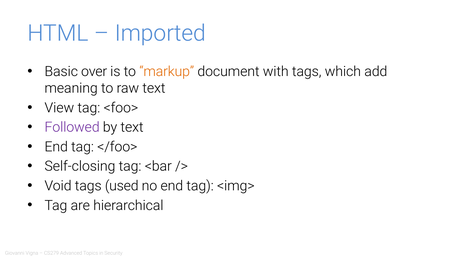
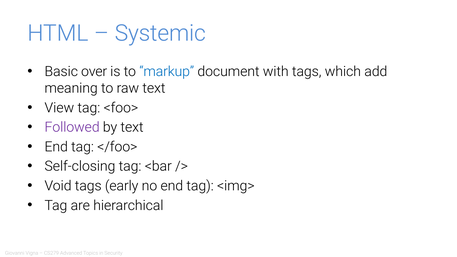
Imported: Imported -> Systemic
markup colour: orange -> blue
used: used -> early
